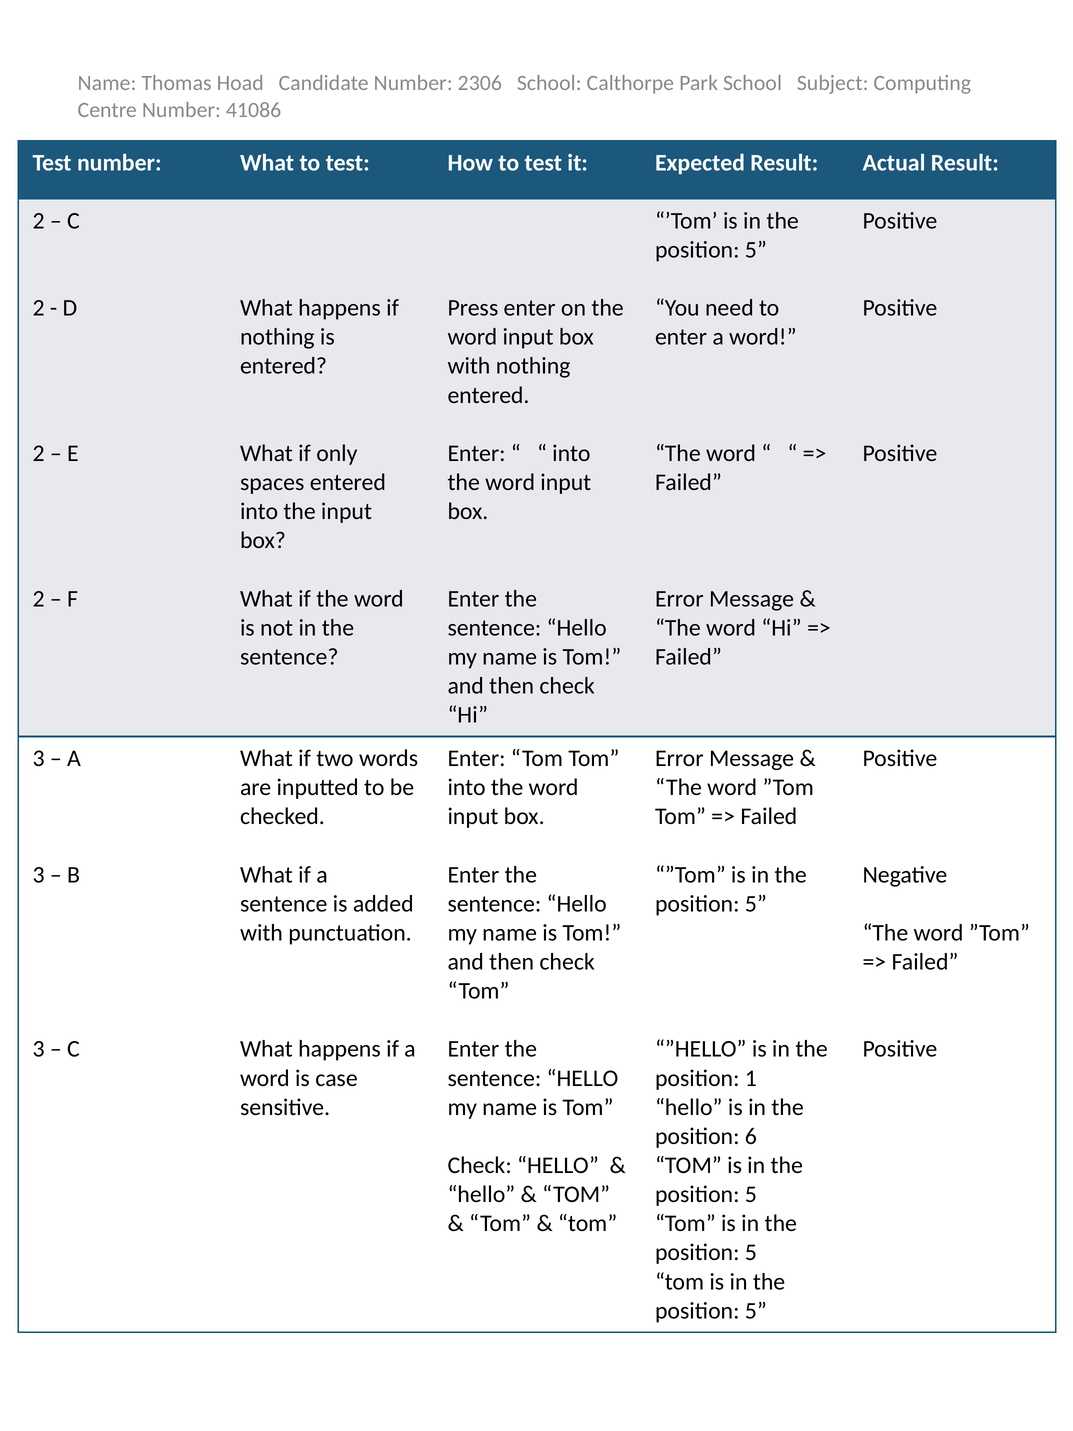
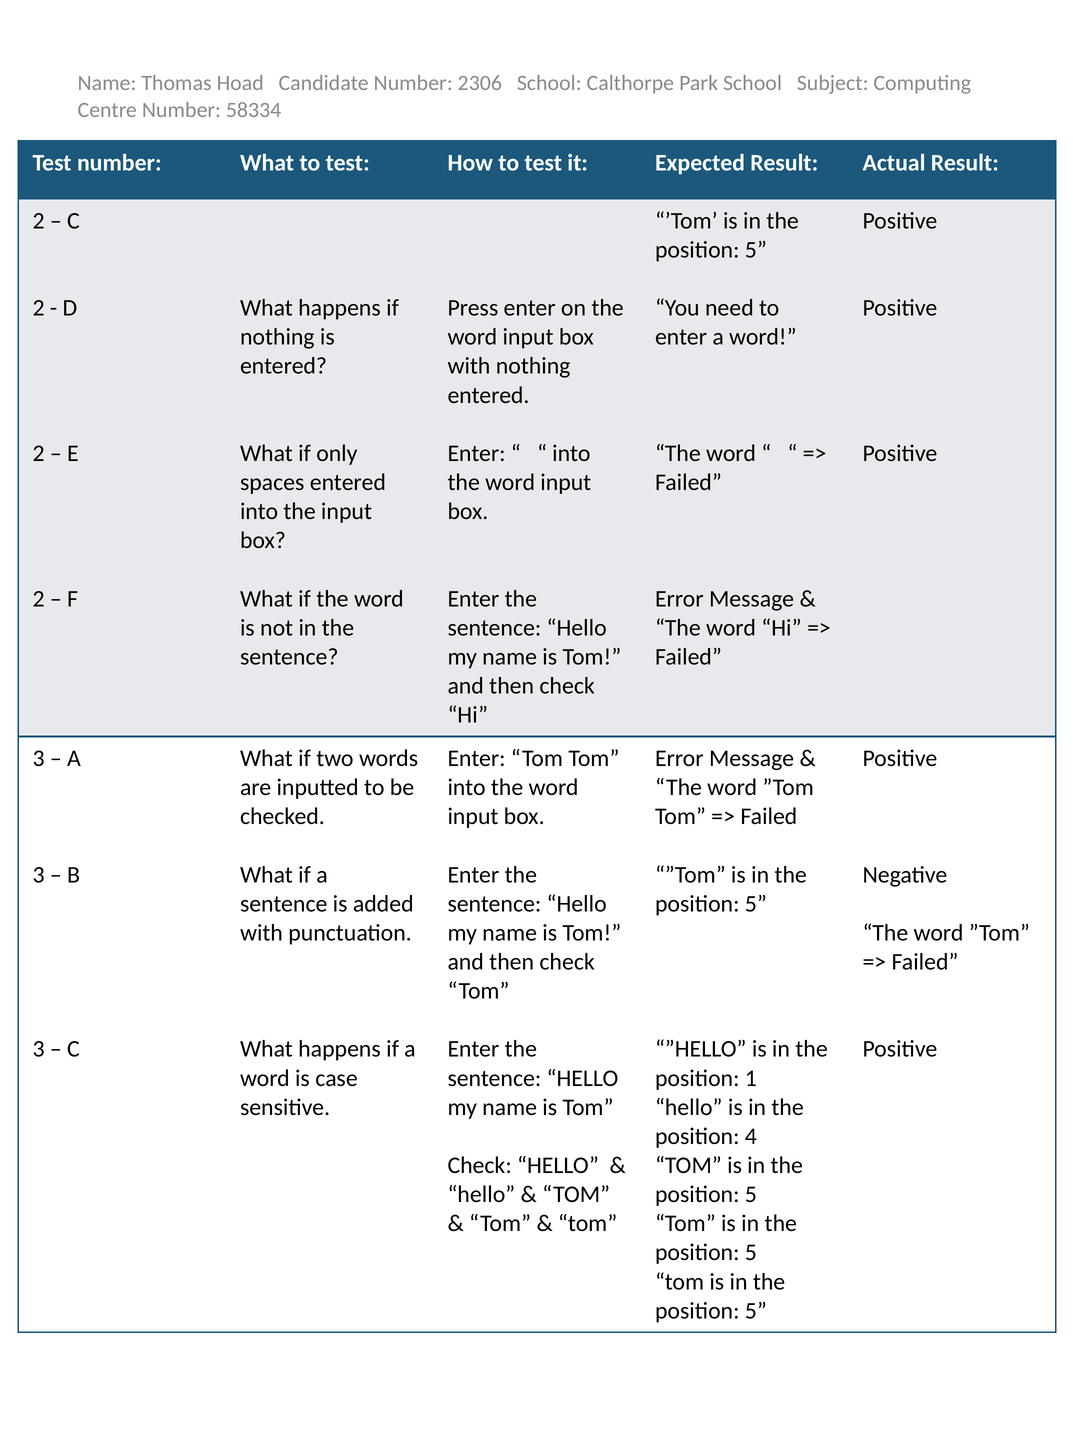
41086: 41086 -> 58334
6: 6 -> 4
